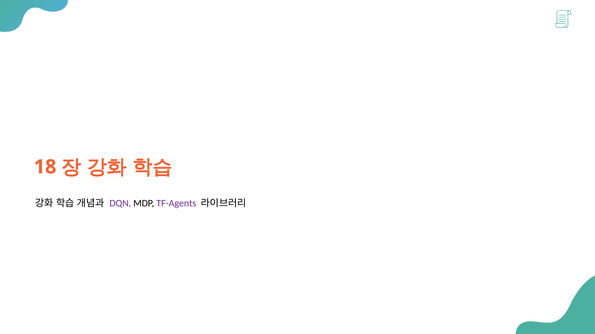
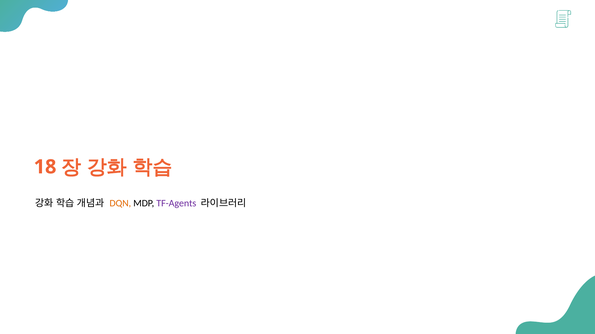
DQN colour: purple -> orange
